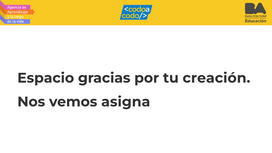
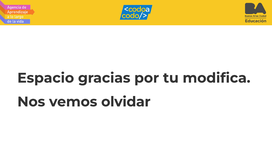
creación: creación -> modifica
asigna: asigna -> olvidar
